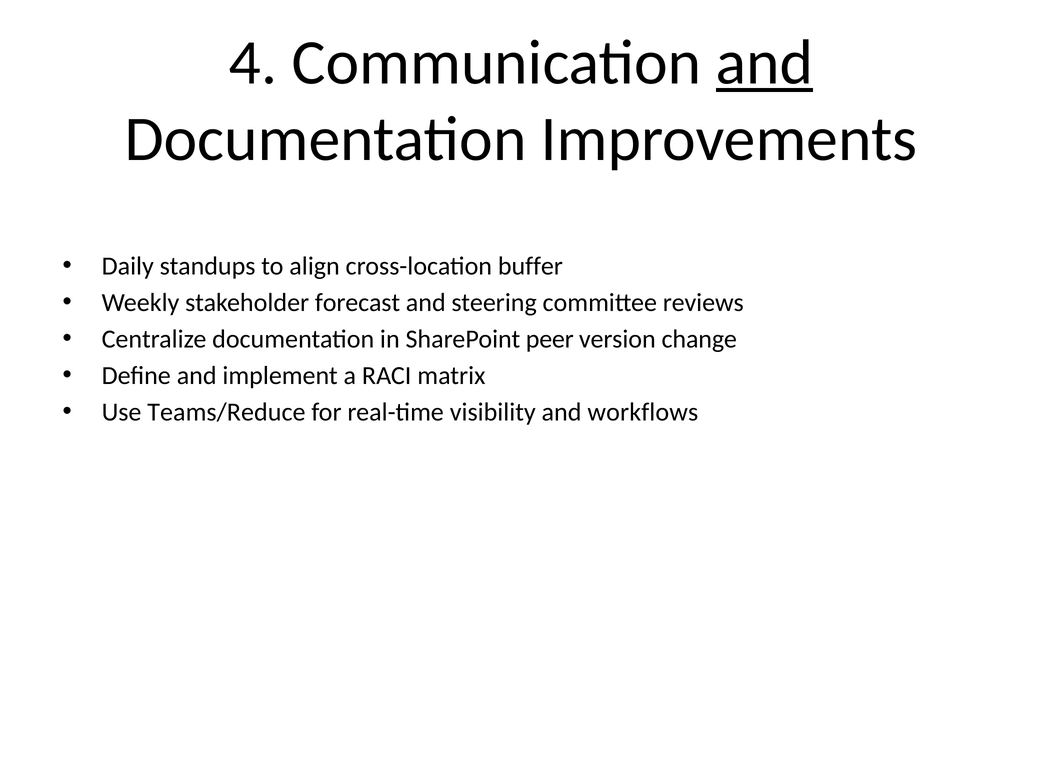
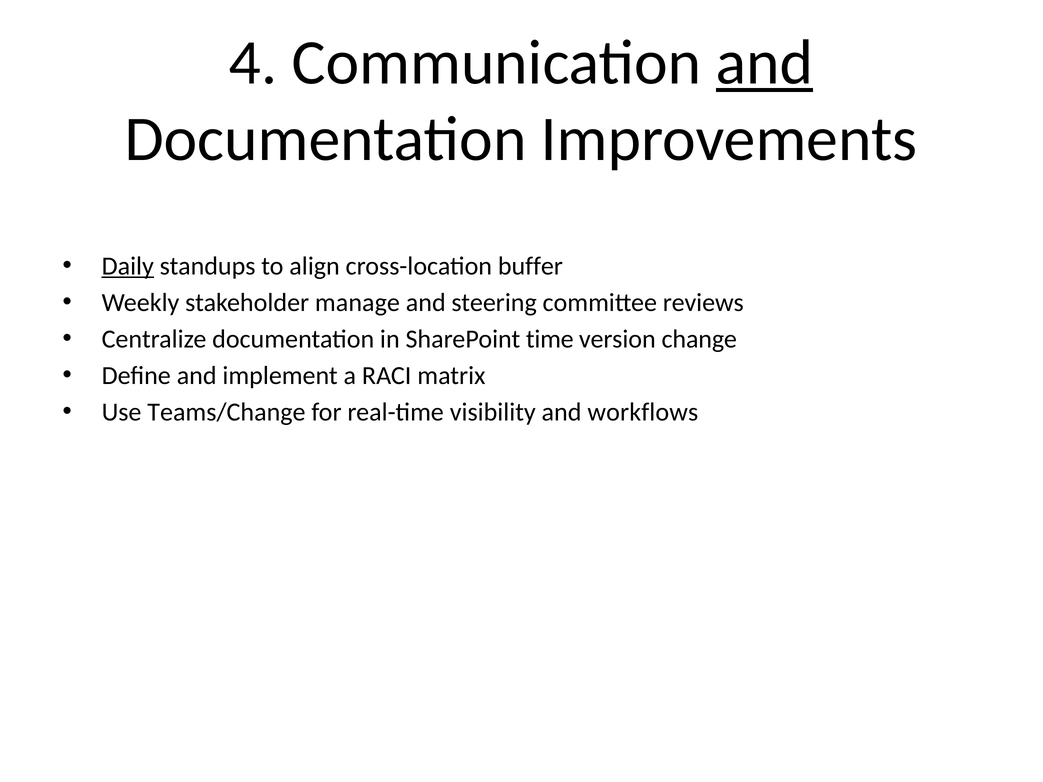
Daily underline: none -> present
forecast: forecast -> manage
peer: peer -> time
Teams/Reduce: Teams/Reduce -> Teams/Change
